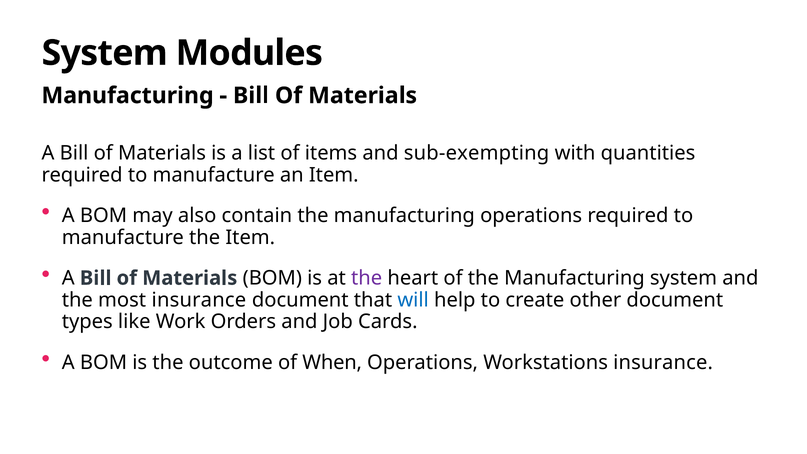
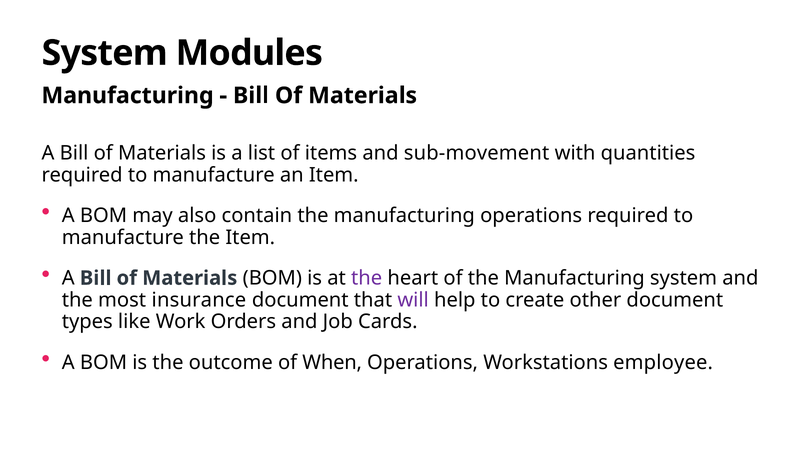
sub-exempting: sub-exempting -> sub-movement
will colour: blue -> purple
Workstations insurance: insurance -> employee
